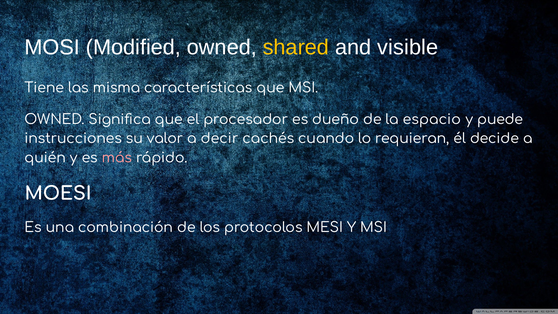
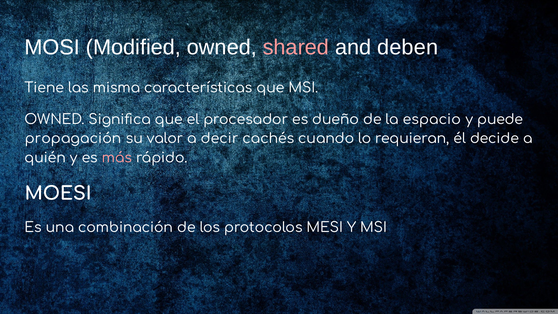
shared colour: yellow -> pink
visible: visible -> deben
instrucciones: instrucciones -> propagación
